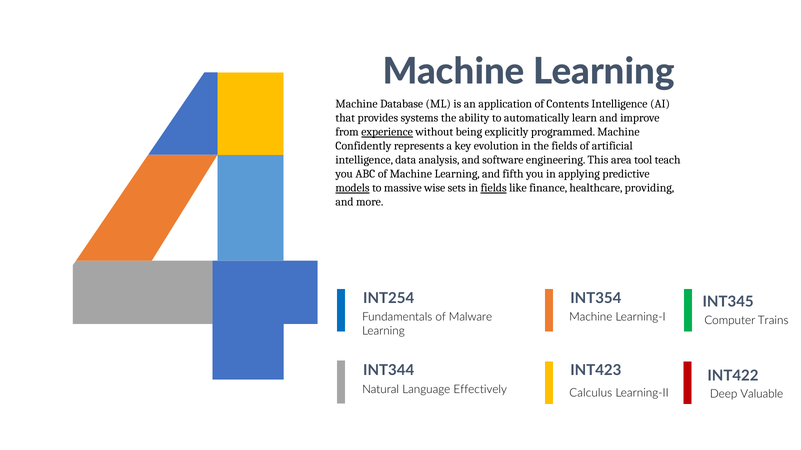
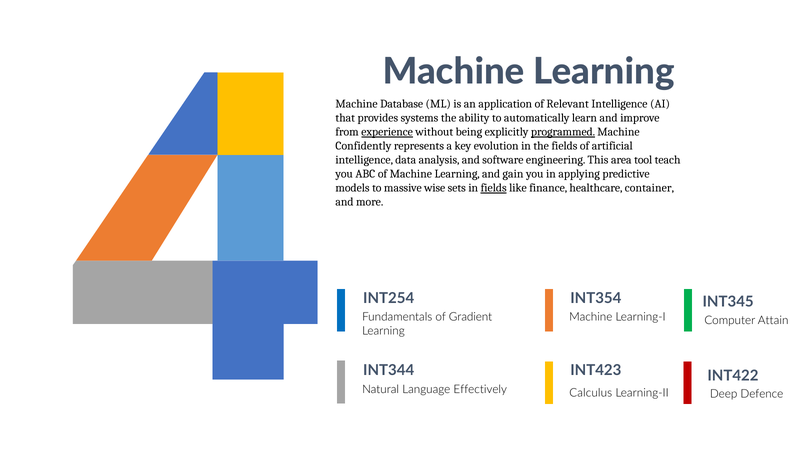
Contents: Contents -> Relevant
programmed underline: none -> present
fifth: fifth -> gain
models underline: present -> none
providing: providing -> container
Malware: Malware -> Gradient
Trains: Trains -> Attain
Valuable: Valuable -> Defence
